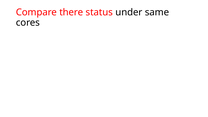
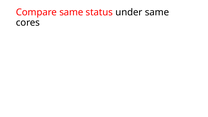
Compare there: there -> same
